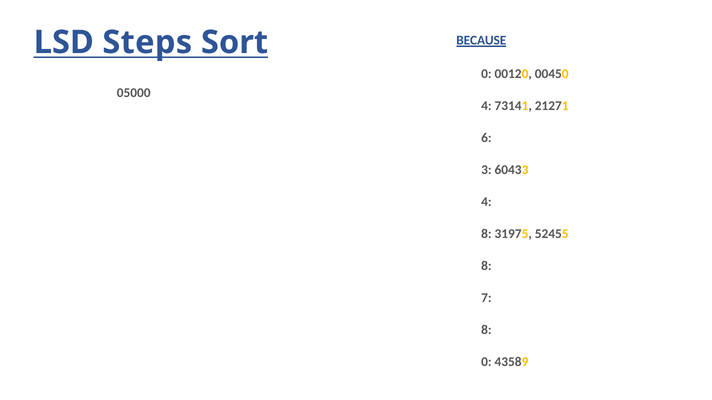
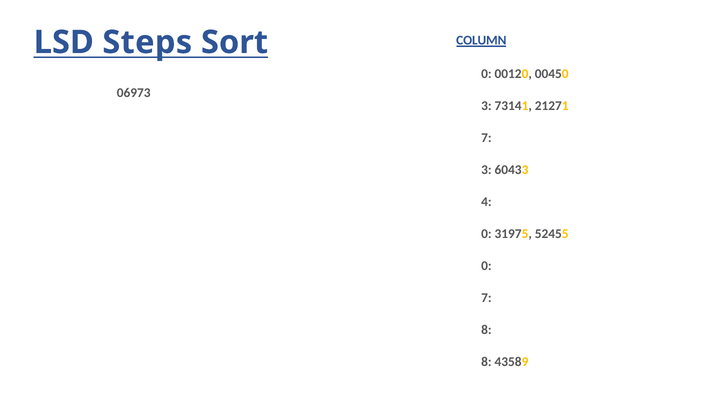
BECAUSE: BECAUSE -> COLUMN
05000: 05000 -> 06973
4 at (486, 106): 4 -> 3
6 at (486, 138): 6 -> 7
8 at (486, 234): 8 -> 0
8 at (486, 266): 8 -> 0
0 at (486, 362): 0 -> 8
